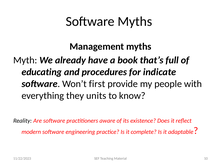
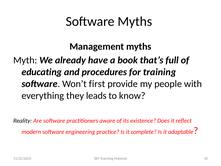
indicate: indicate -> training
units: units -> leads
